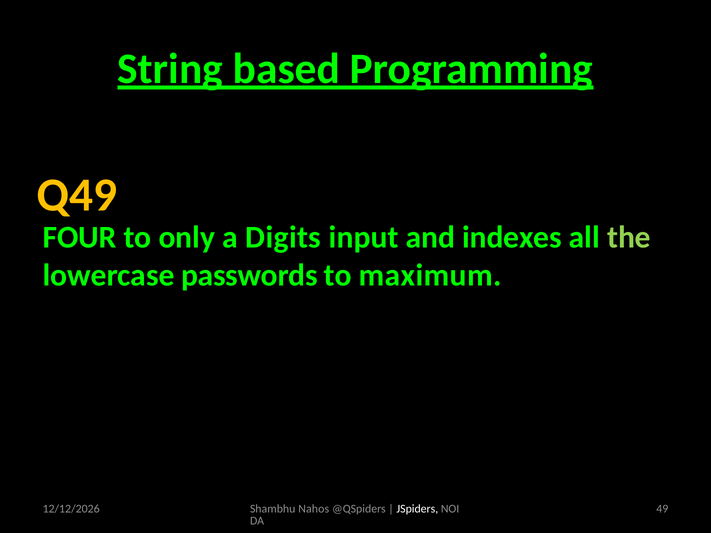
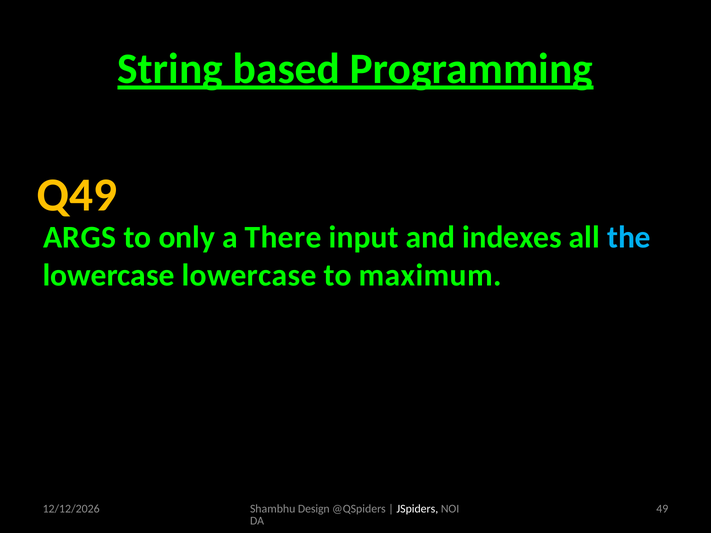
FOUR: FOUR -> ARGS
Digits: Digits -> There
the colour: light green -> light blue
lowercase passwords: passwords -> lowercase
Nahos: Nahos -> Design
